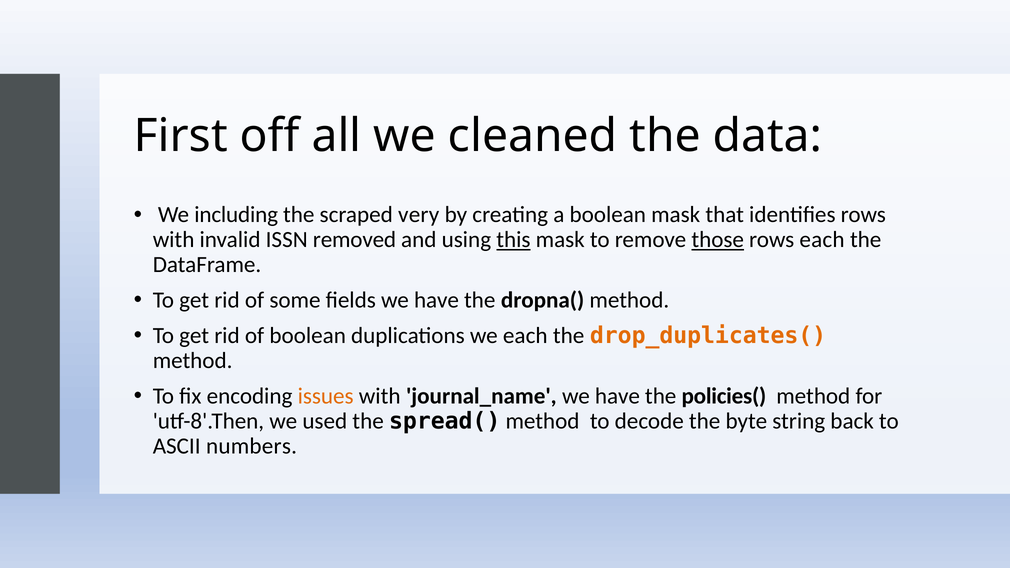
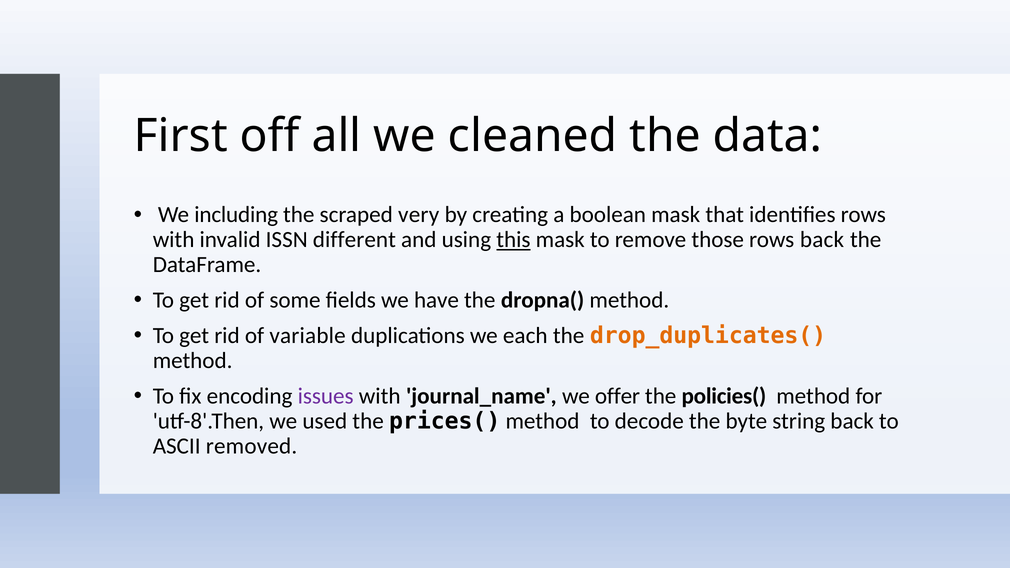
removed: removed -> different
those underline: present -> none
rows each: each -> back
of boolean: boolean -> variable
issues colour: orange -> purple
journal_name we have: have -> offer
spread(: spread( -> prices(
numbers: numbers -> removed
